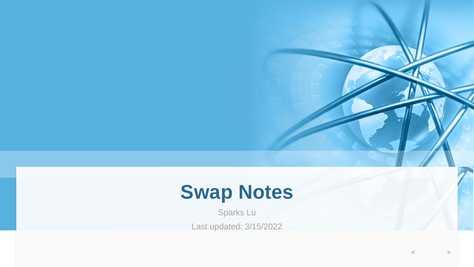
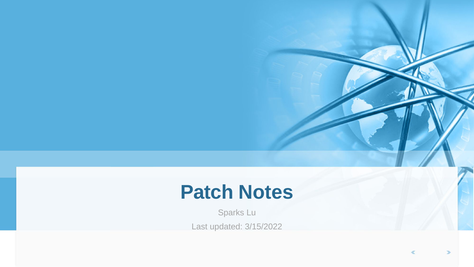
Swap: Swap -> Patch
